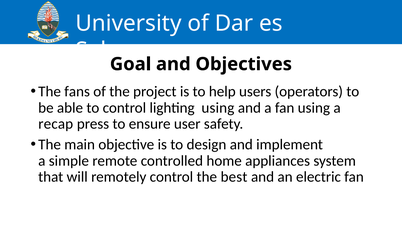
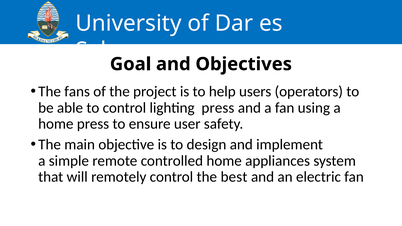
lighting using: using -> press
recap at (56, 124): recap -> home
